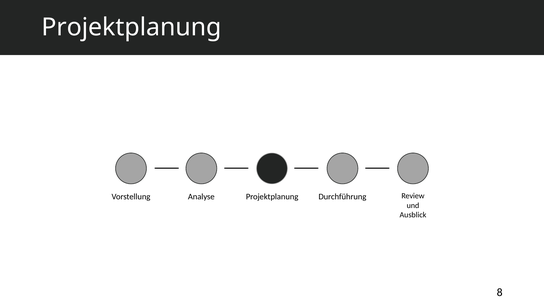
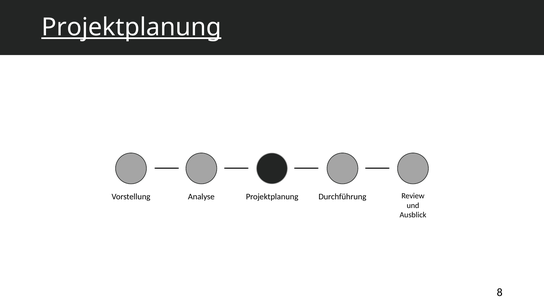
Projektplanung at (131, 27) underline: none -> present
